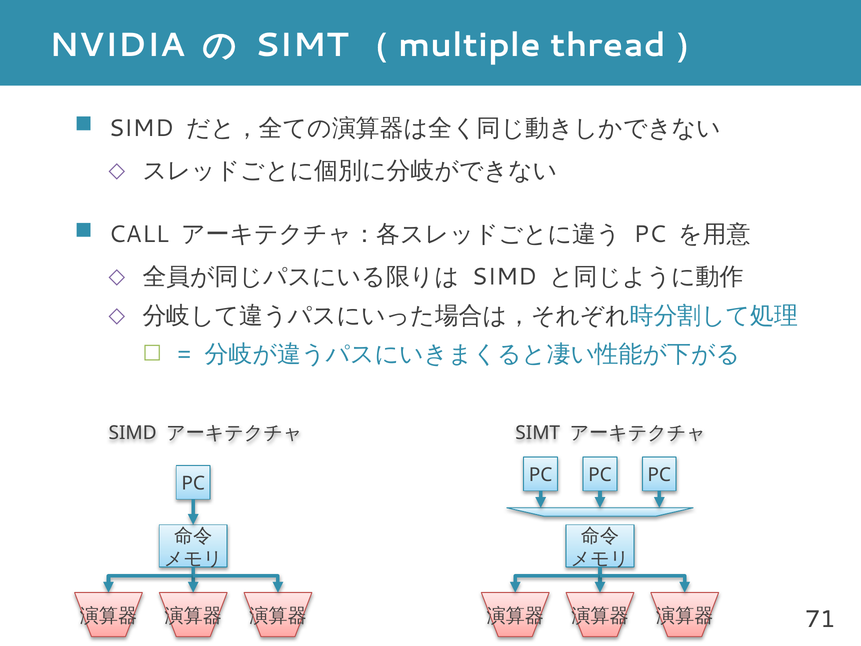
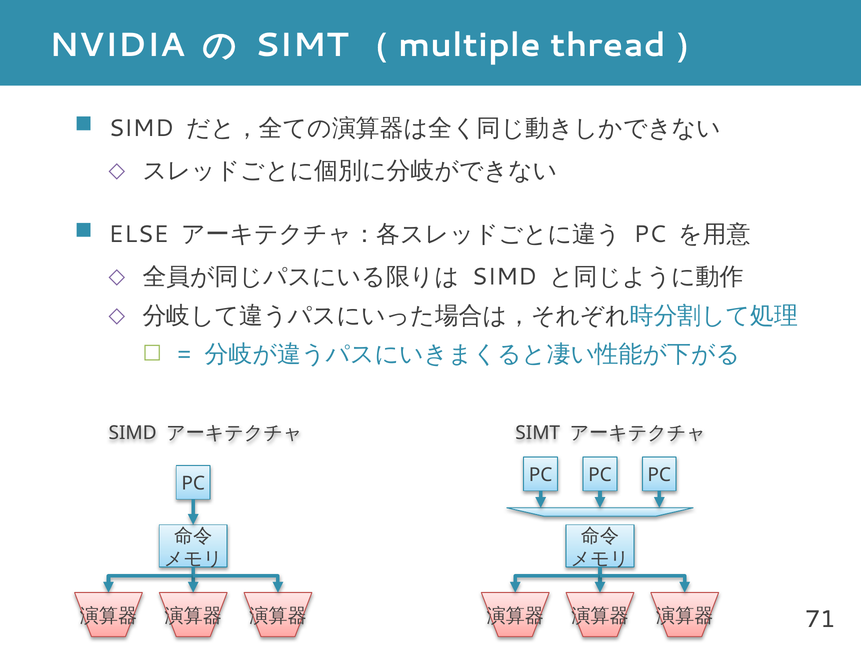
CALL: CALL -> ELSE
